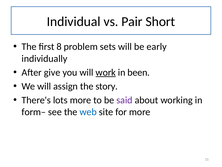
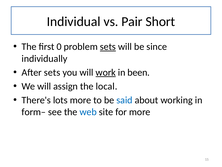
8: 8 -> 0
sets at (108, 47) underline: none -> present
early: early -> since
After give: give -> sets
story: story -> local
said colour: purple -> blue
